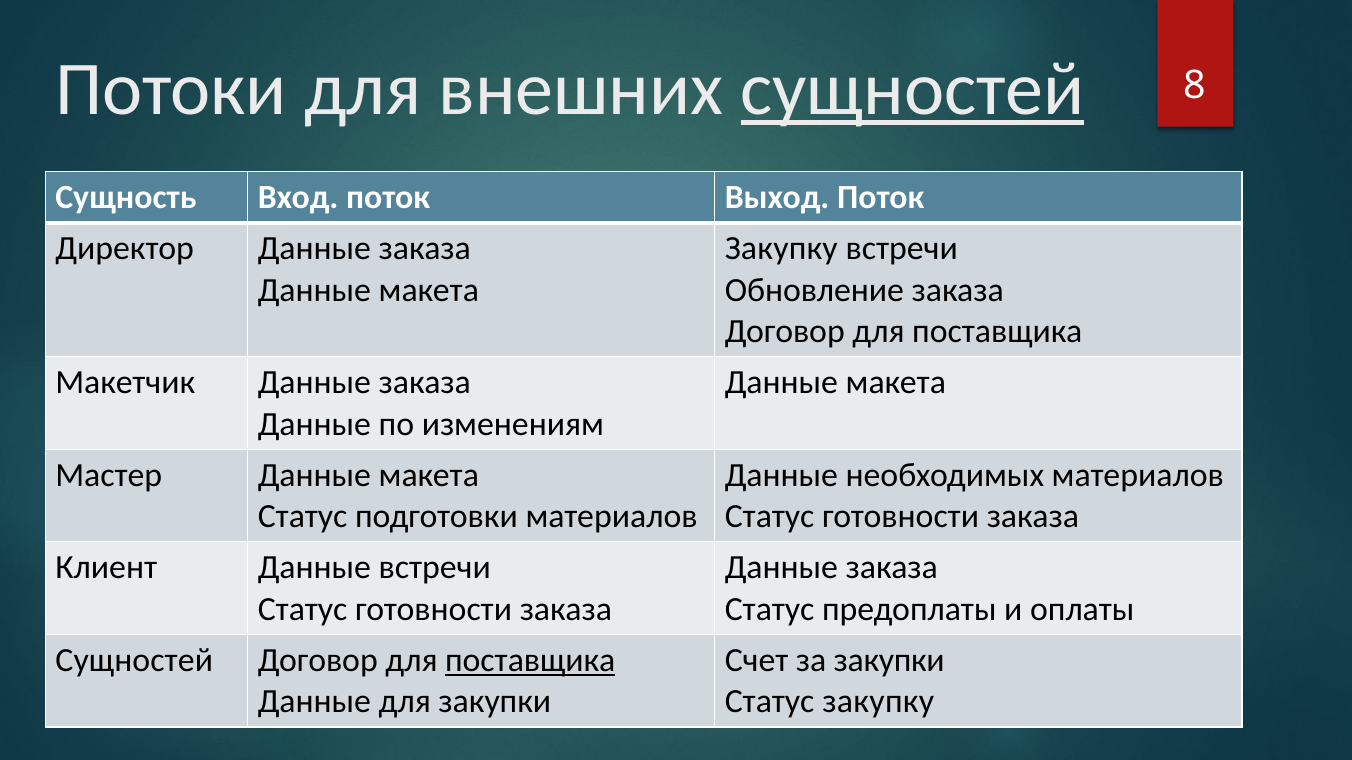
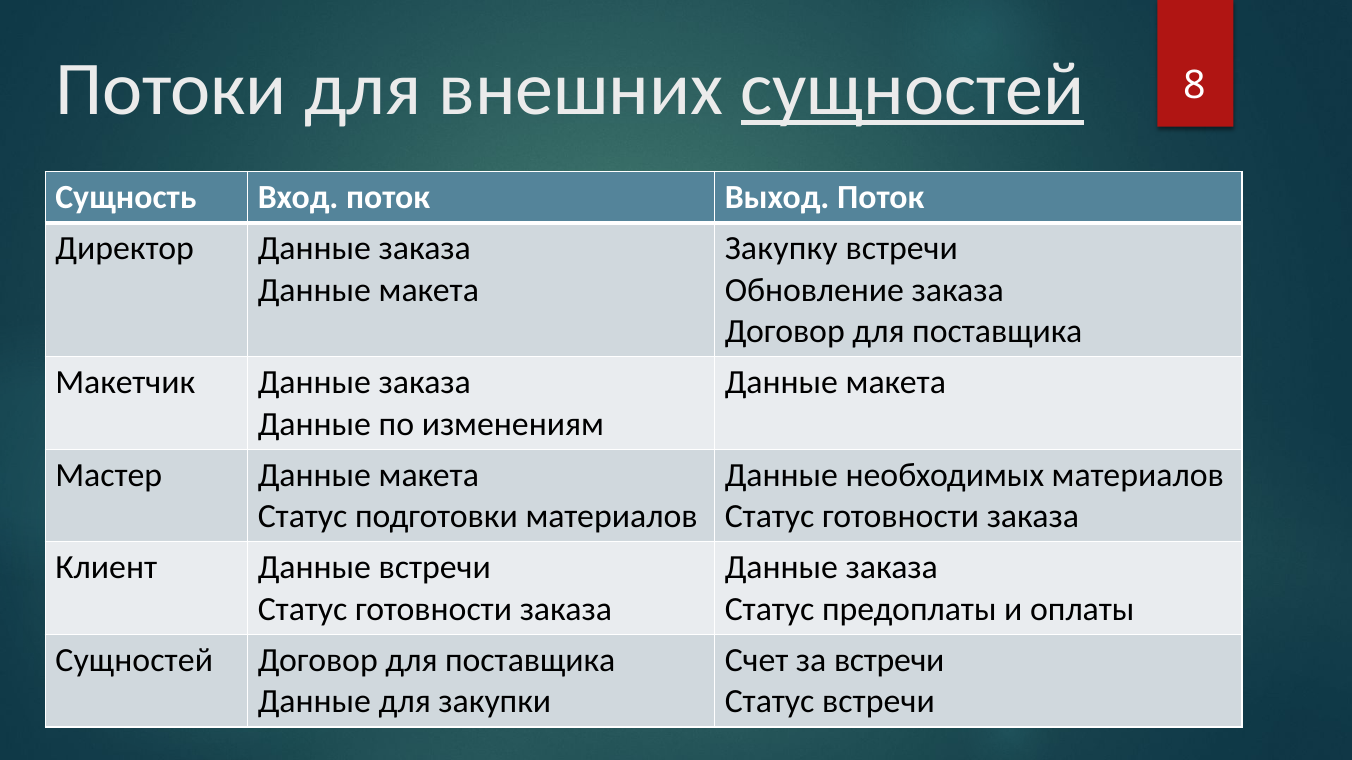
поставщика at (530, 661) underline: present -> none
за закупки: закупки -> встречи
Статус закупку: закупку -> встречи
